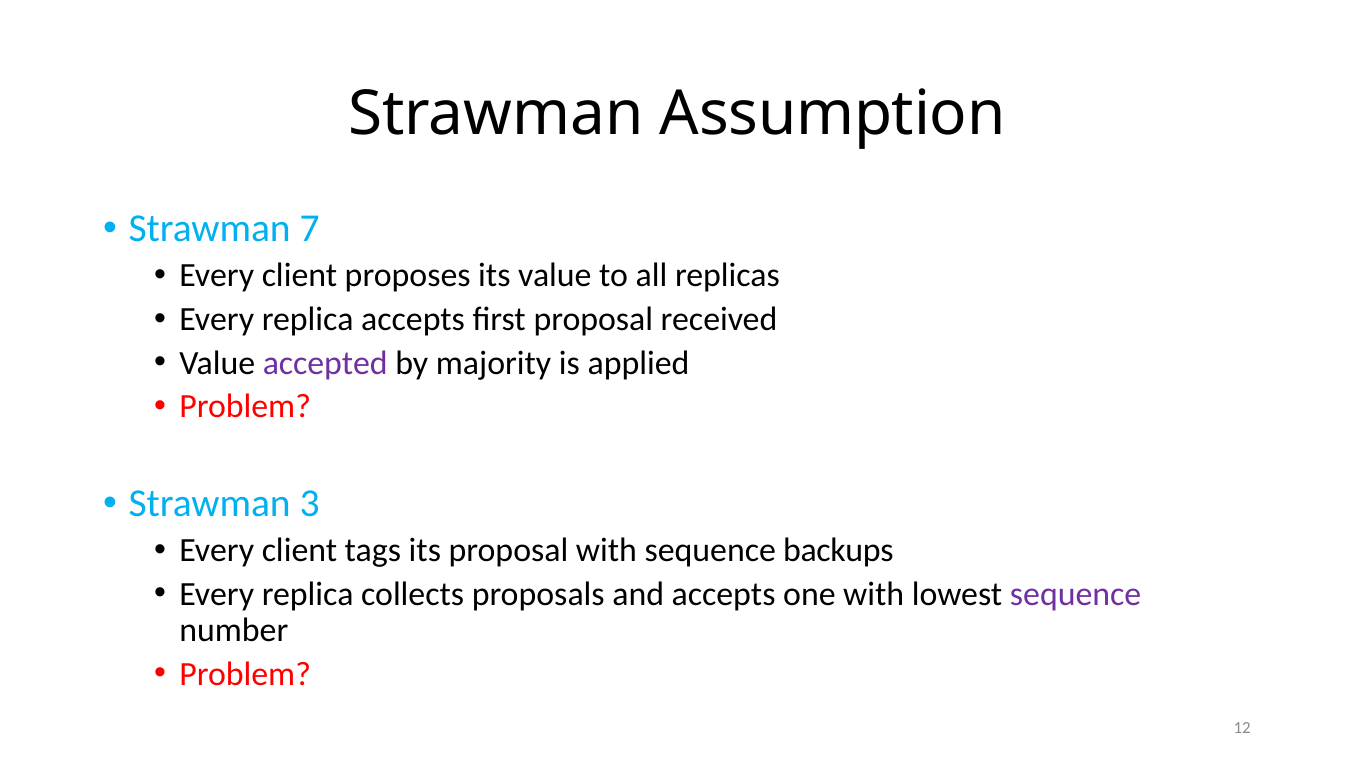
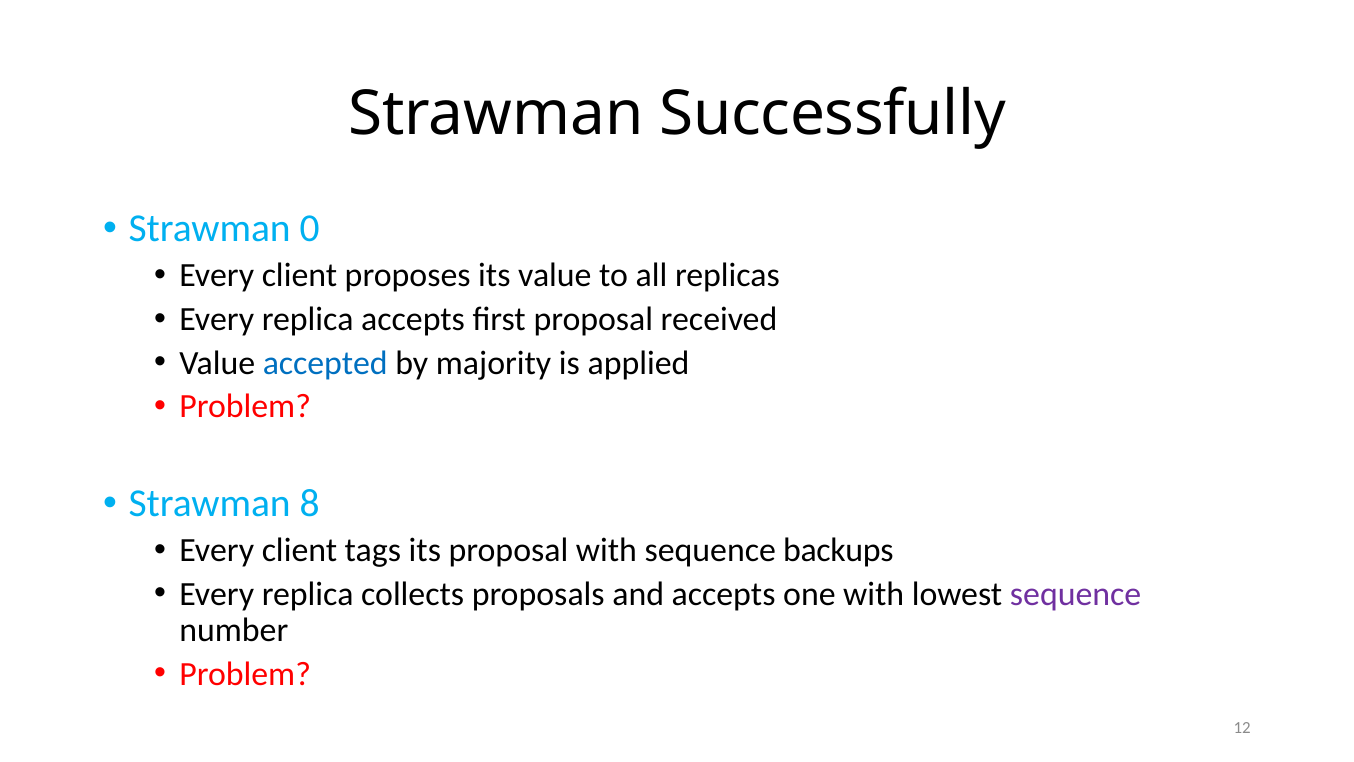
Assumption: Assumption -> Successfully
7: 7 -> 0
accepted colour: purple -> blue
3: 3 -> 8
